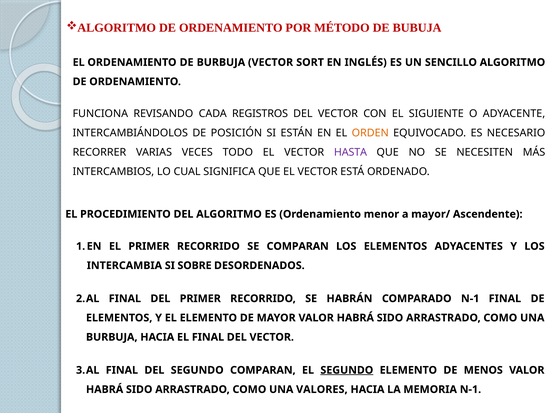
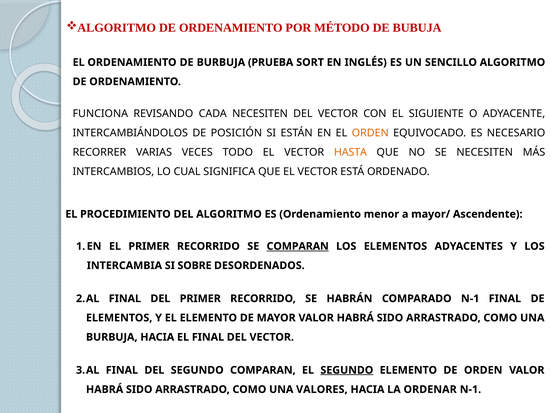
BURBUJA VECTOR: VECTOR -> PRUEBA
CADA REGISTROS: REGISTROS -> NECESITEN
HASTA colour: purple -> orange
COMPARAN at (298, 246) underline: none -> present
DE MENOS: MENOS -> ORDEN
MEMORIA: MEMORIA -> ORDENAR
